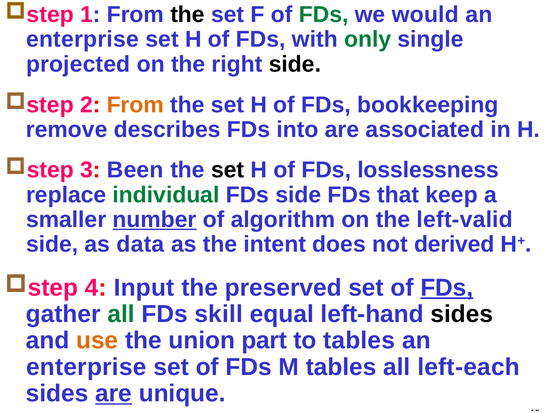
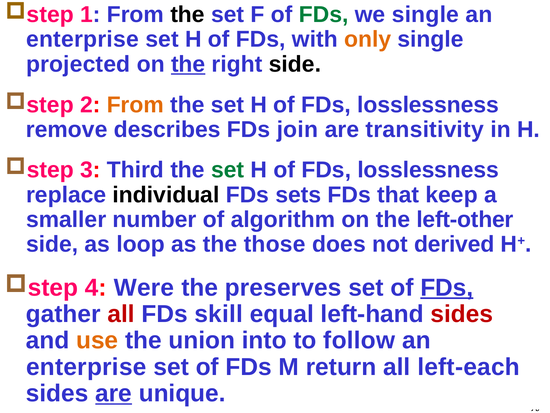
we would: would -> single
only colour: green -> orange
the at (188, 64) underline: none -> present
bookkeeping at (428, 105): bookkeeping -> losslessness
into: into -> join
associated: associated -> transitivity
Been: Been -> Third
set at (228, 170) colour: black -> green
individual colour: green -> black
FDs side: side -> sets
number underline: present -> none
left-valid: left-valid -> left-other
data: data -> loop
intent: intent -> those
Input: Input -> Were
preserved: preserved -> preserves
all at (121, 314) colour: green -> red
sides at (462, 314) colour: black -> red
part: part -> into
to tables: tables -> follow
M tables: tables -> return
